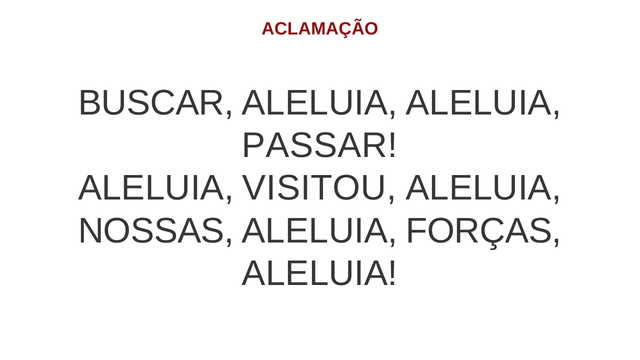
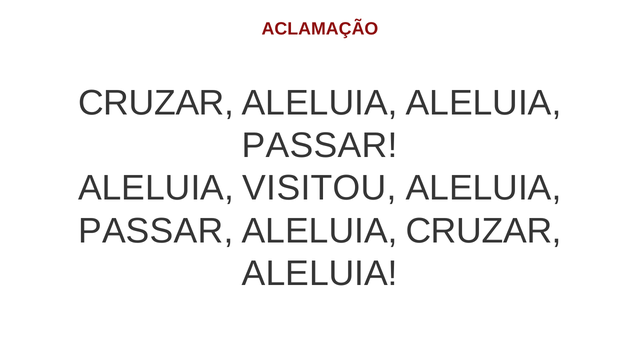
BUSCAR at (156, 103): BUSCAR -> CRUZAR
NOSSAS at (156, 231): NOSSAS -> PASSAR
ALELUIA FORÇAS: FORÇAS -> CRUZAR
